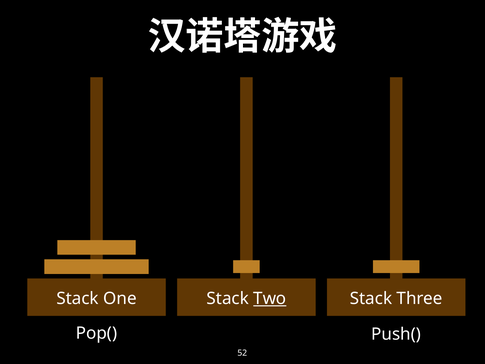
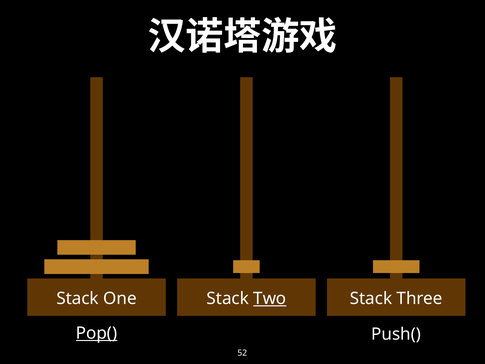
Pop( underline: none -> present
